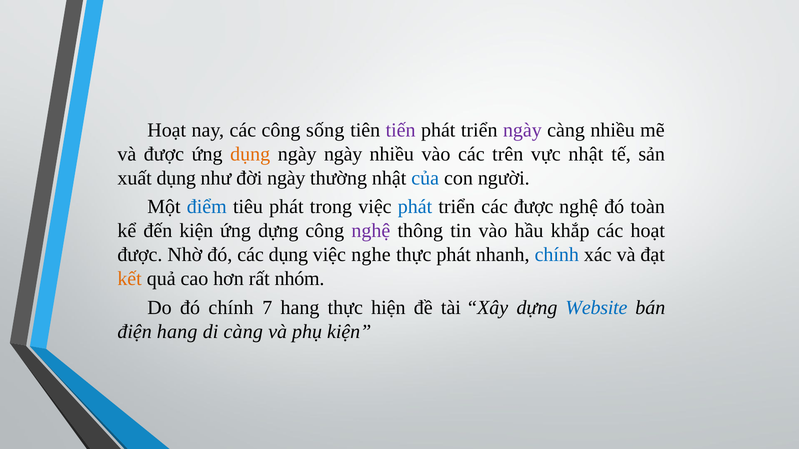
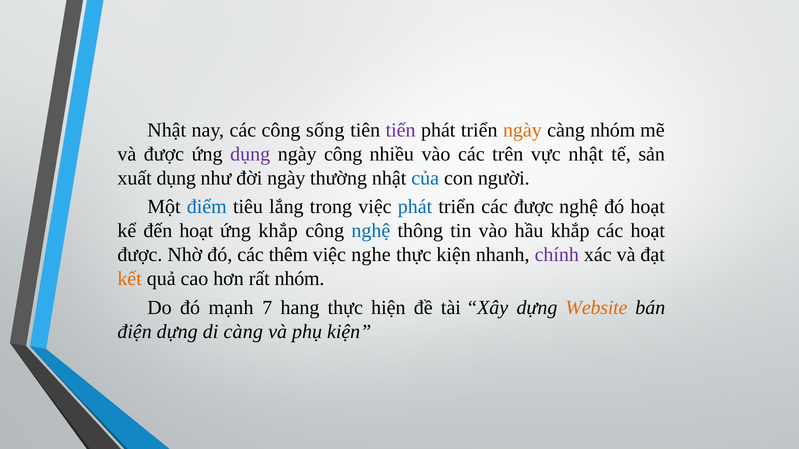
Hoạt at (167, 130): Hoạt -> Nhật
ngày at (522, 130) colour: purple -> orange
càng nhiều: nhiều -> nhóm
dụng at (250, 154) colour: orange -> purple
ngày ngày: ngày -> công
tiêu phát: phát -> lắng
đó toàn: toàn -> hoạt
đến kiện: kiện -> hoạt
ứng dựng: dựng -> khắp
nghệ at (371, 231) colour: purple -> blue
các dụng: dụng -> thêm
thực phát: phát -> kiện
chính at (557, 255) colour: blue -> purple
đó chính: chính -> mạnh
Website colour: blue -> orange
điện hang: hang -> dựng
